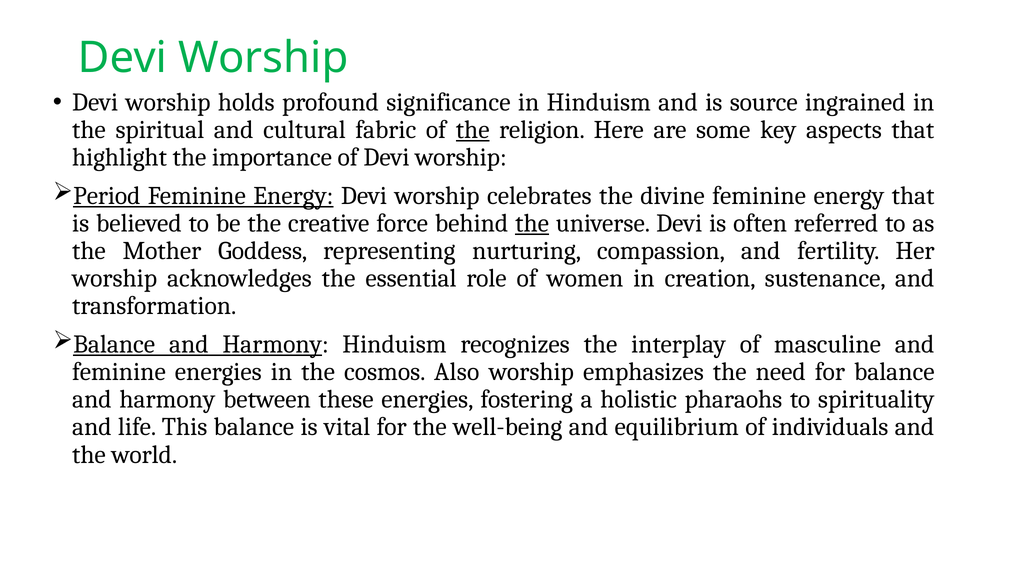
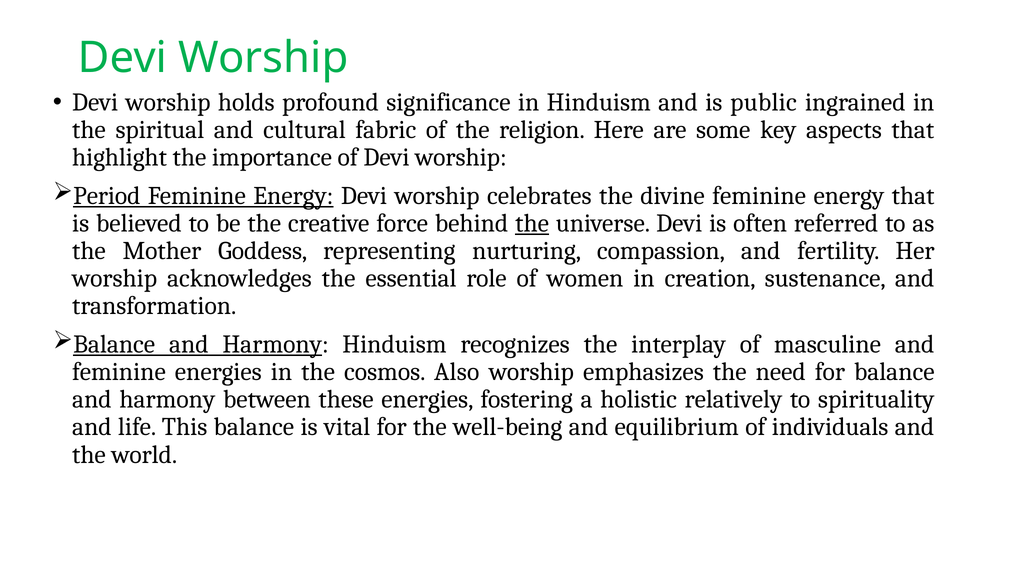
source: source -> public
the at (473, 130) underline: present -> none
pharaohs: pharaohs -> relatively
